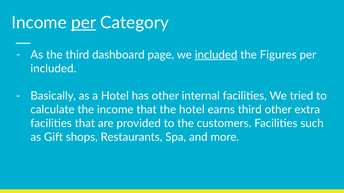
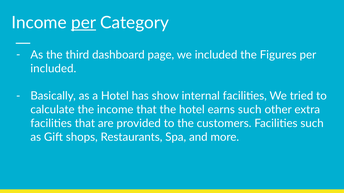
included at (216, 55) underline: present -> none
has other: other -> show
earns third: third -> such
